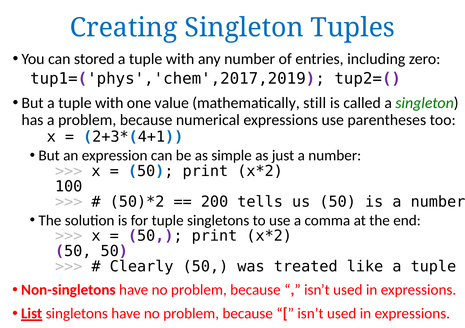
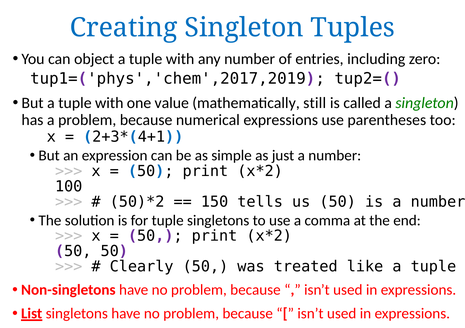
stored: stored -> object
200: 200 -> 150
